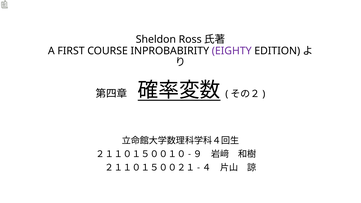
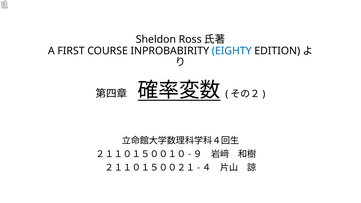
EIGHTY colour: purple -> blue
